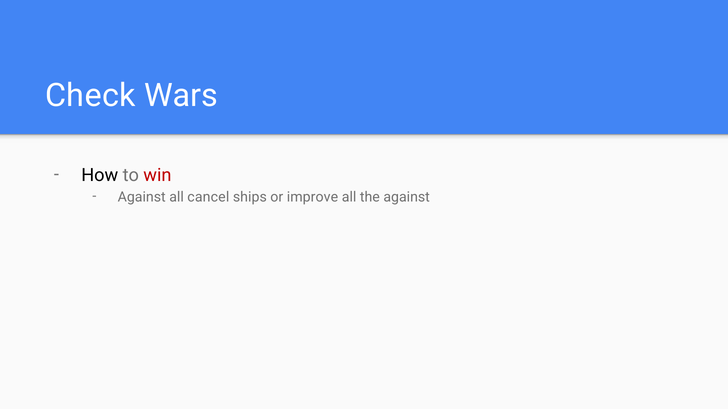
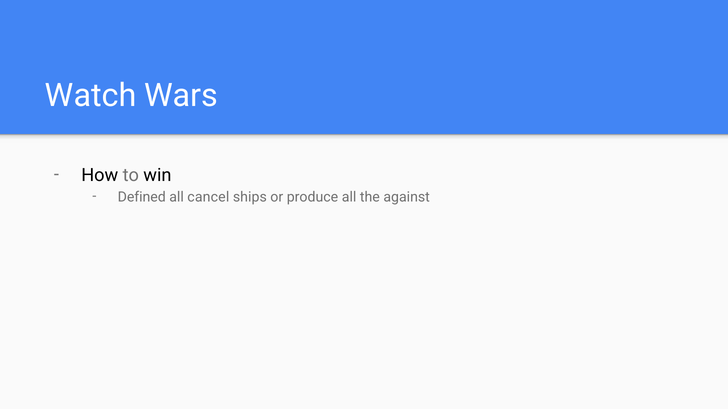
Check: Check -> Watch
win colour: red -> black
Against at (142, 197): Against -> Defined
improve: improve -> produce
